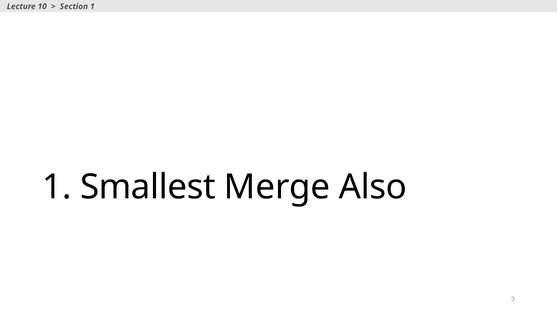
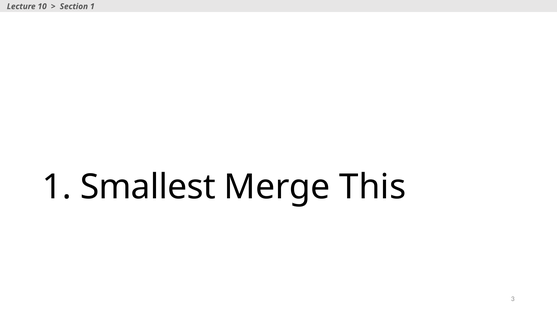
Also: Also -> This
